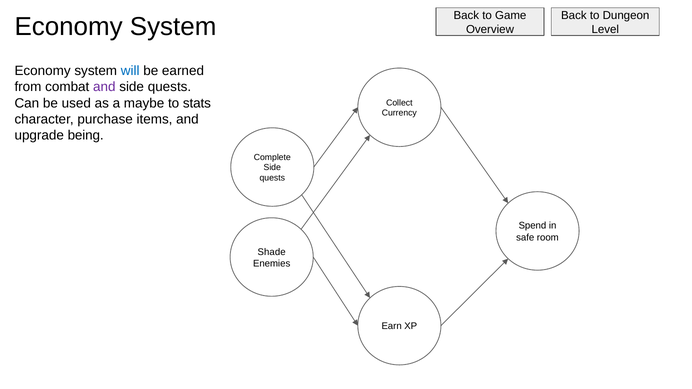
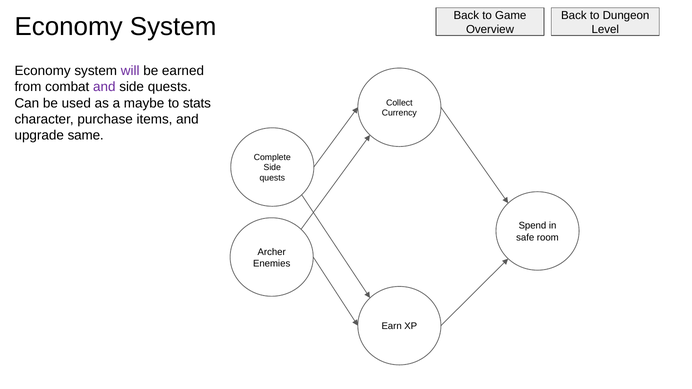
will colour: blue -> purple
being: being -> same
Shade: Shade -> Archer
